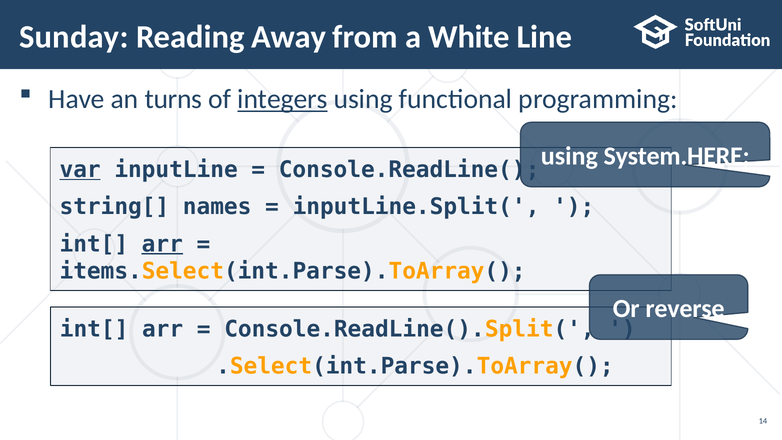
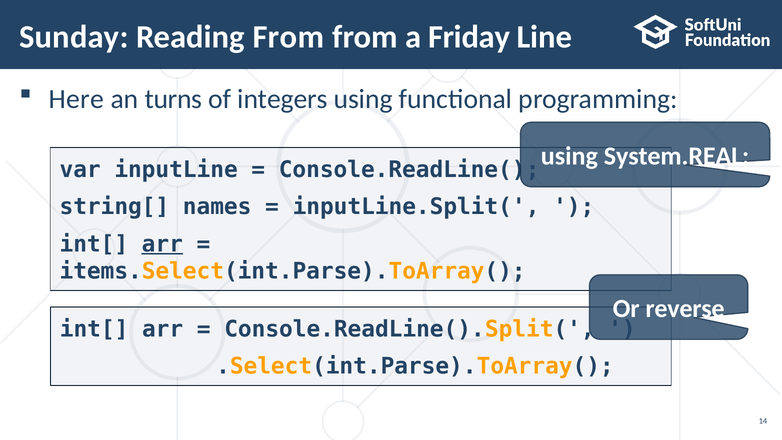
Reading Away: Away -> From
White: White -> Friday
Have: Have -> Here
integers underline: present -> none
System.HERE: System.HERE -> System.REAL
var underline: present -> none
